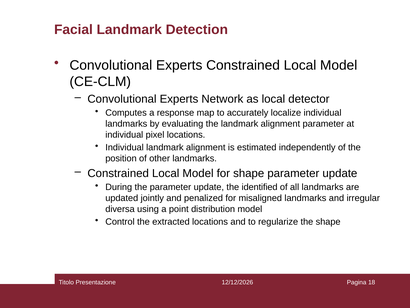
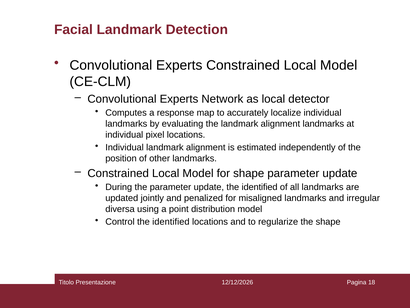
alignment parameter: parameter -> landmarks
Control the extracted: extracted -> identified
